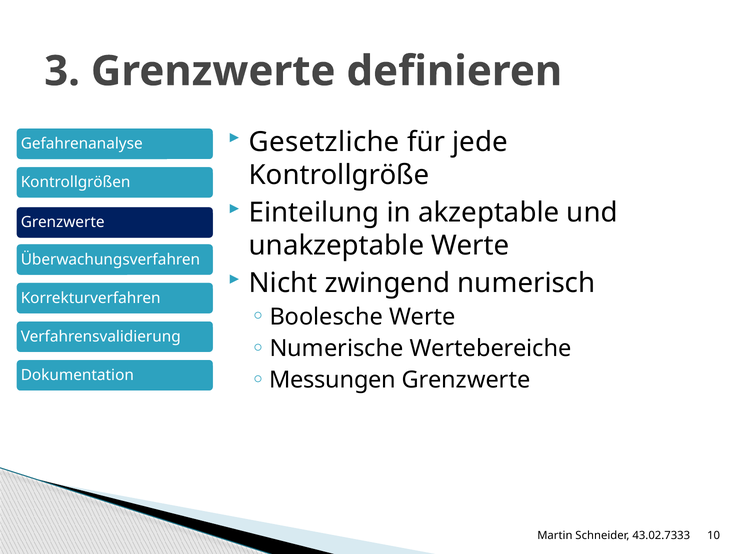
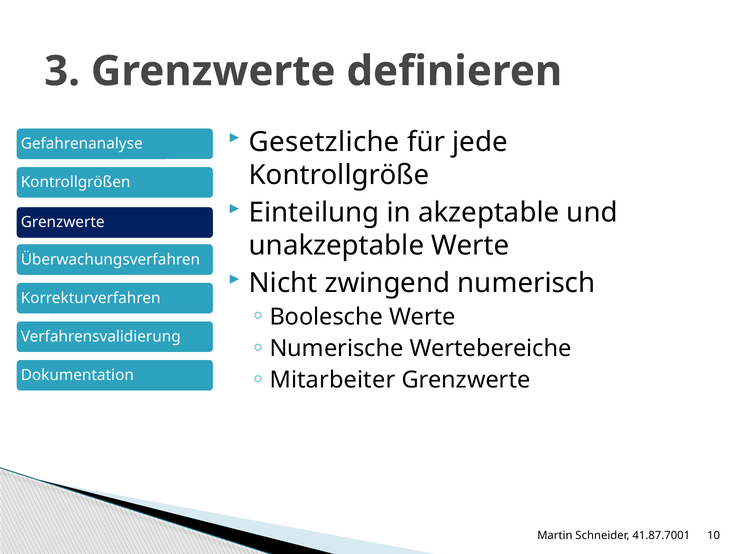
Messungen: Messungen -> Mitarbeiter
43.02.7333: 43.02.7333 -> 41.87.7001
